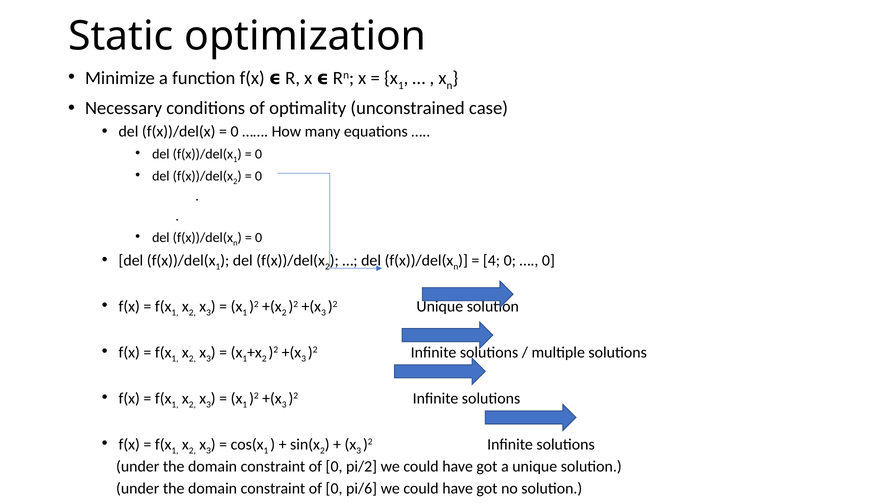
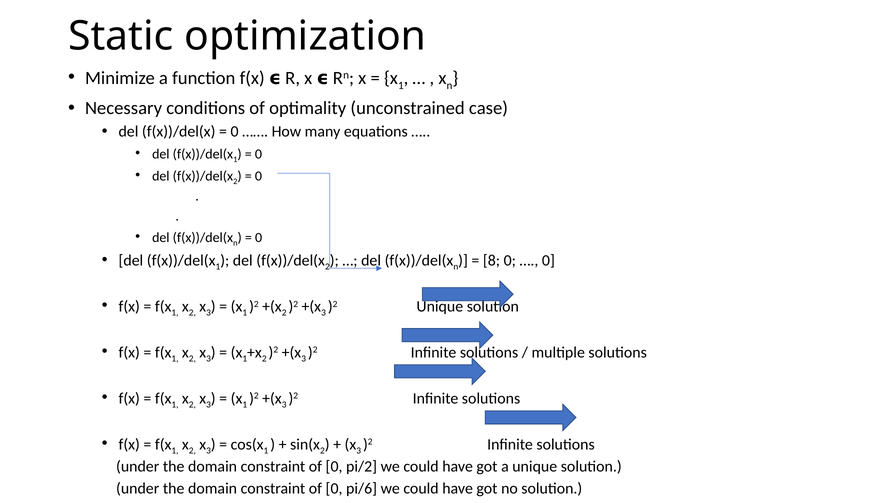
4: 4 -> 8
